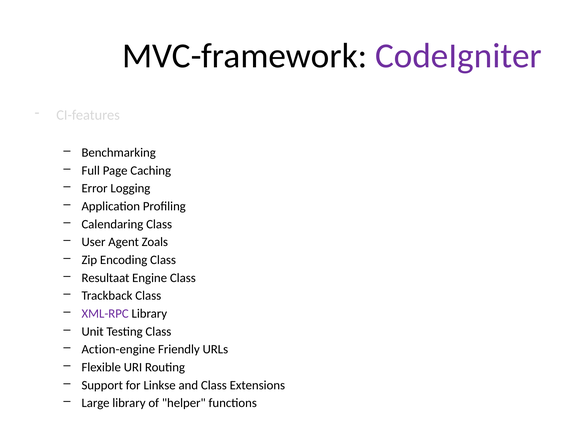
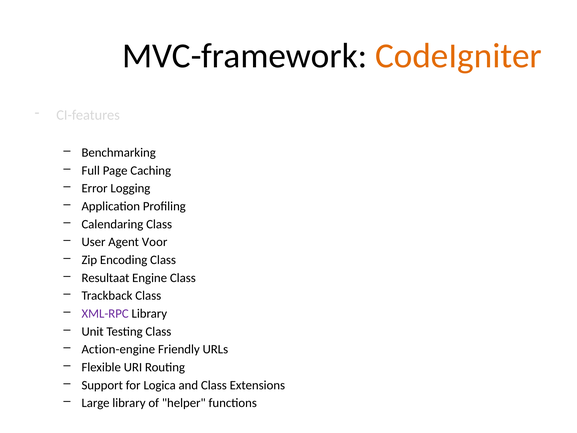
CodeIgniter colour: purple -> orange
Zoals: Zoals -> Voor
Linkse: Linkse -> Logica
